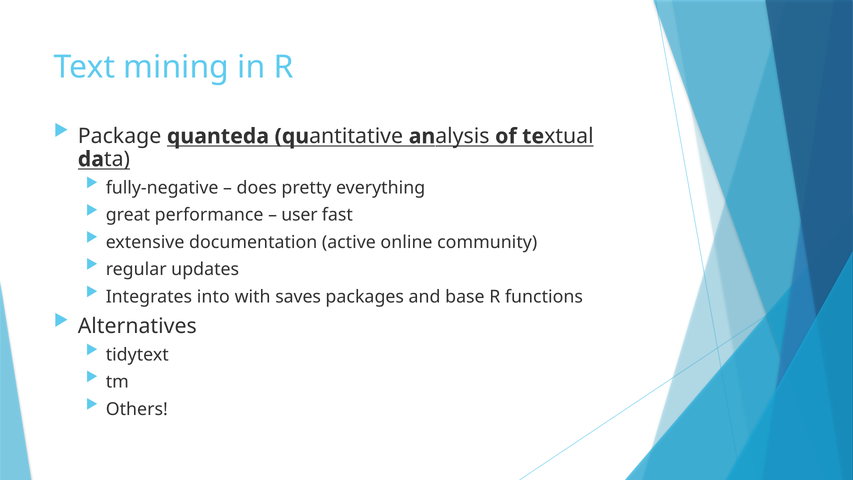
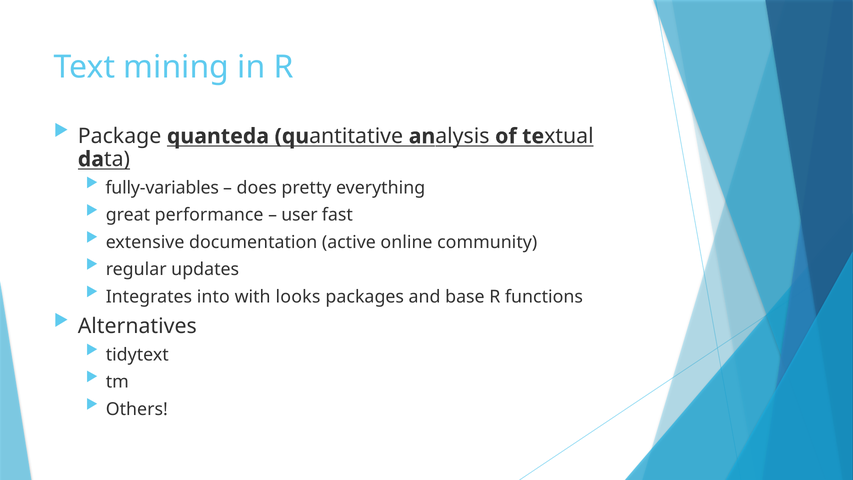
fully-negative: fully-negative -> fully-variables
saves: saves -> looks
